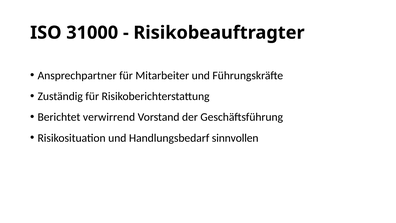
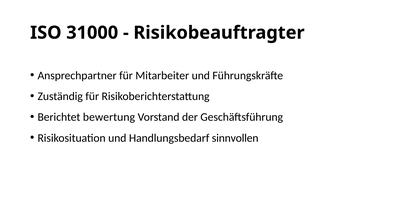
verwirrend: verwirrend -> bewertung
